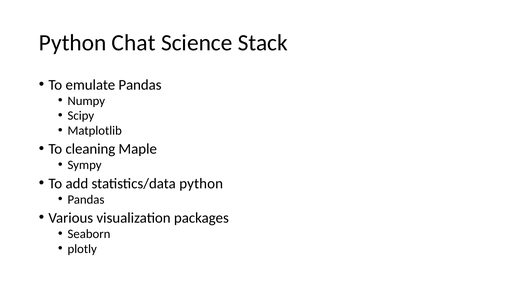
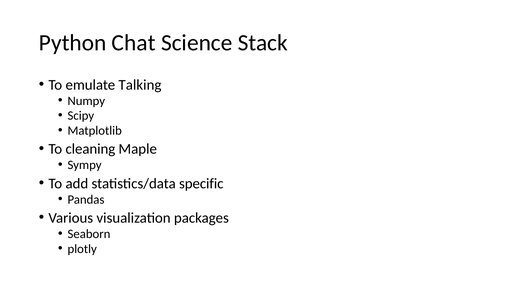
emulate Pandas: Pandas -> Talking
statistics/data python: python -> specific
